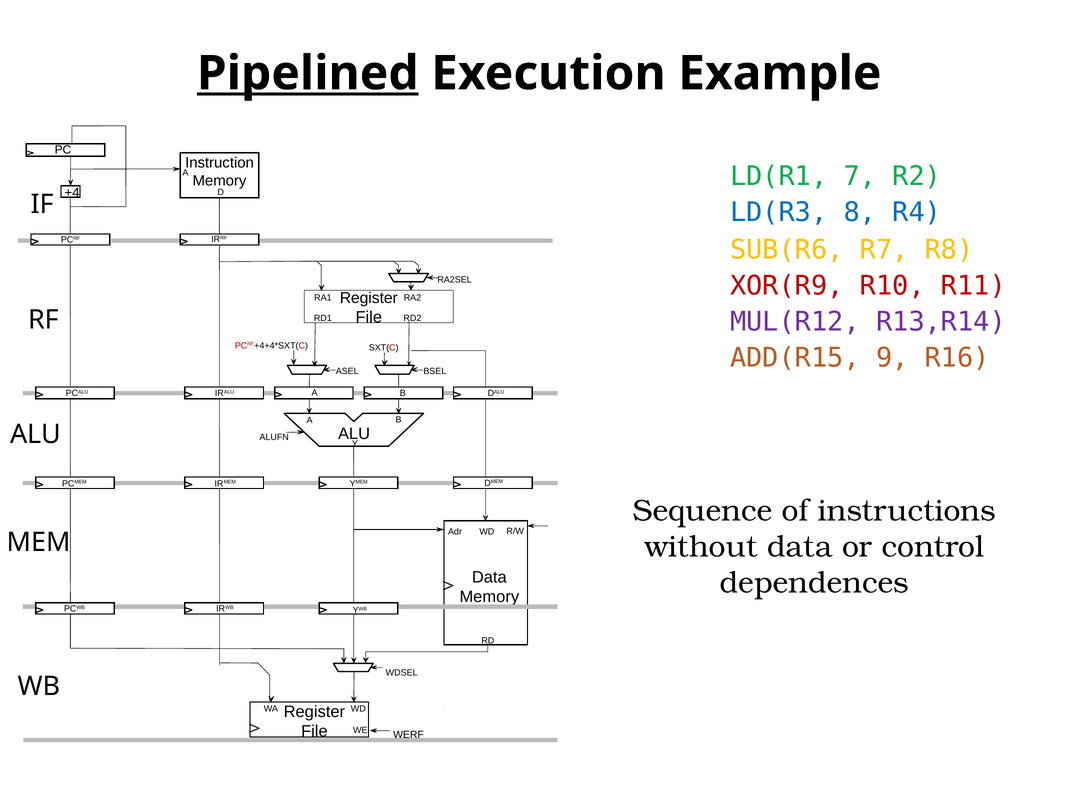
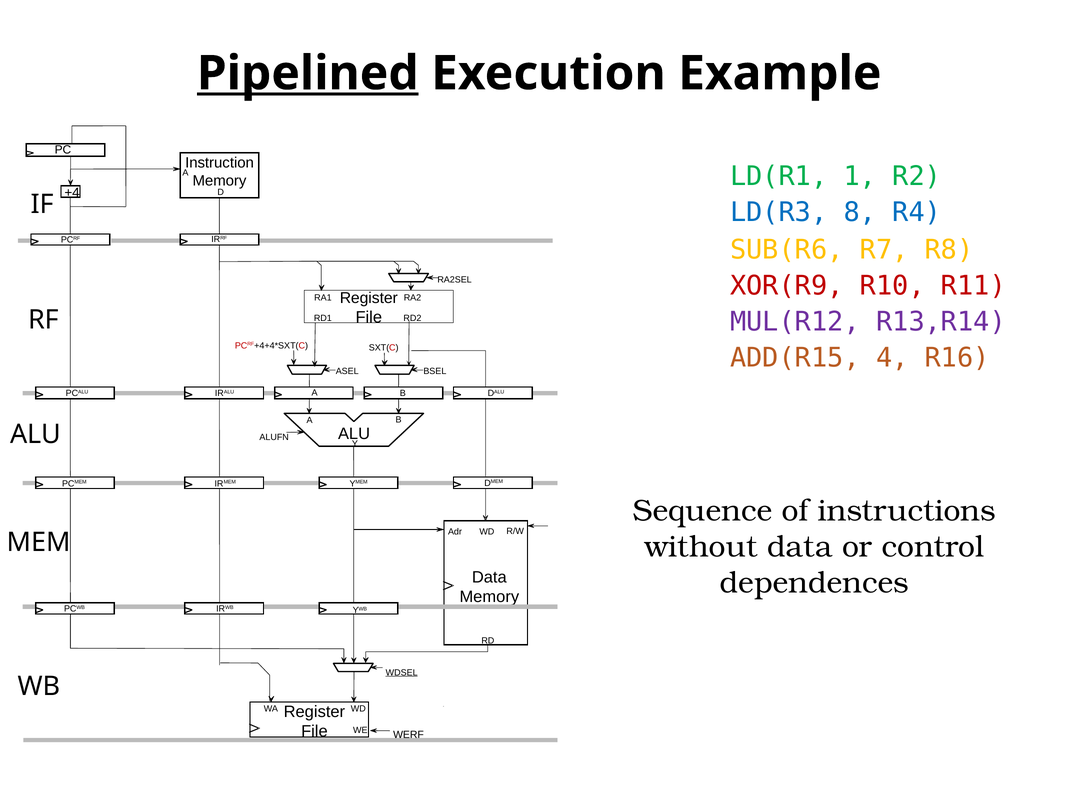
7: 7 -> 1
9: 9 -> 4
WDSEL underline: none -> present
